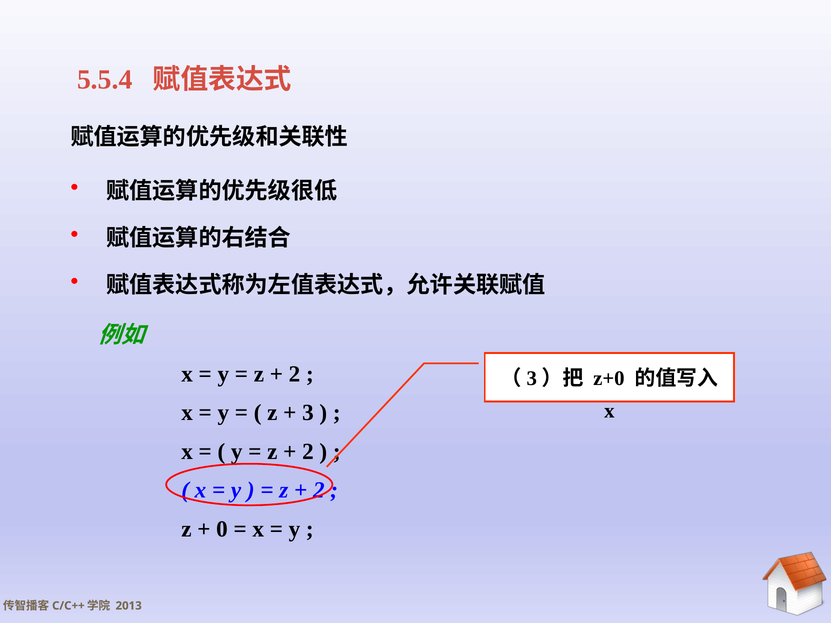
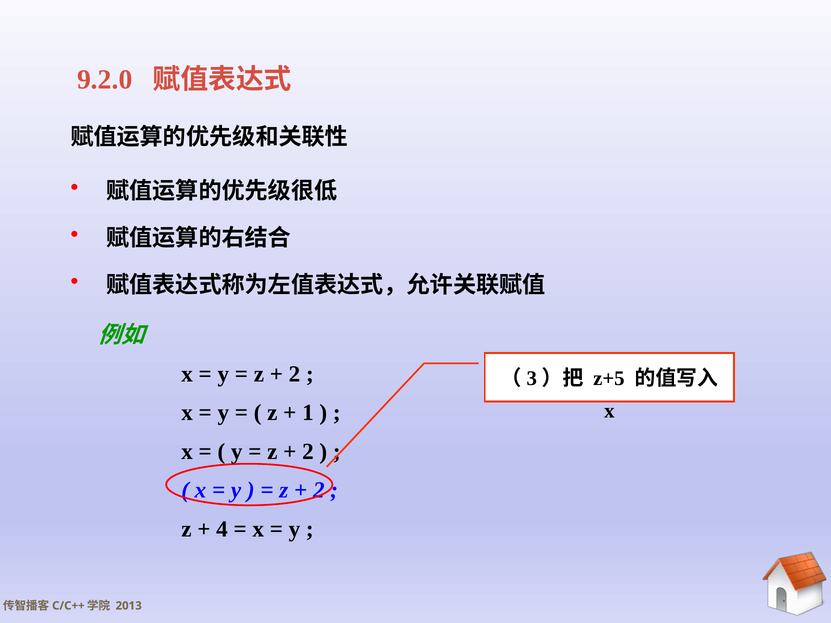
5.5.4: 5.5.4 -> 9.2.0
z+0: z+0 -> z+5
3: 3 -> 1
0: 0 -> 4
